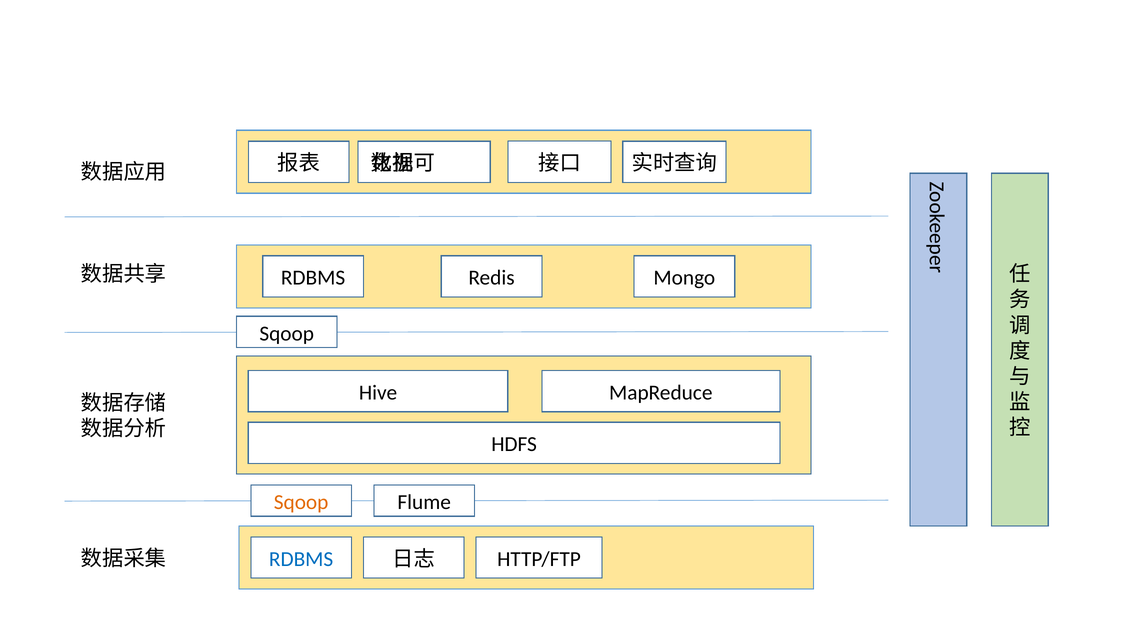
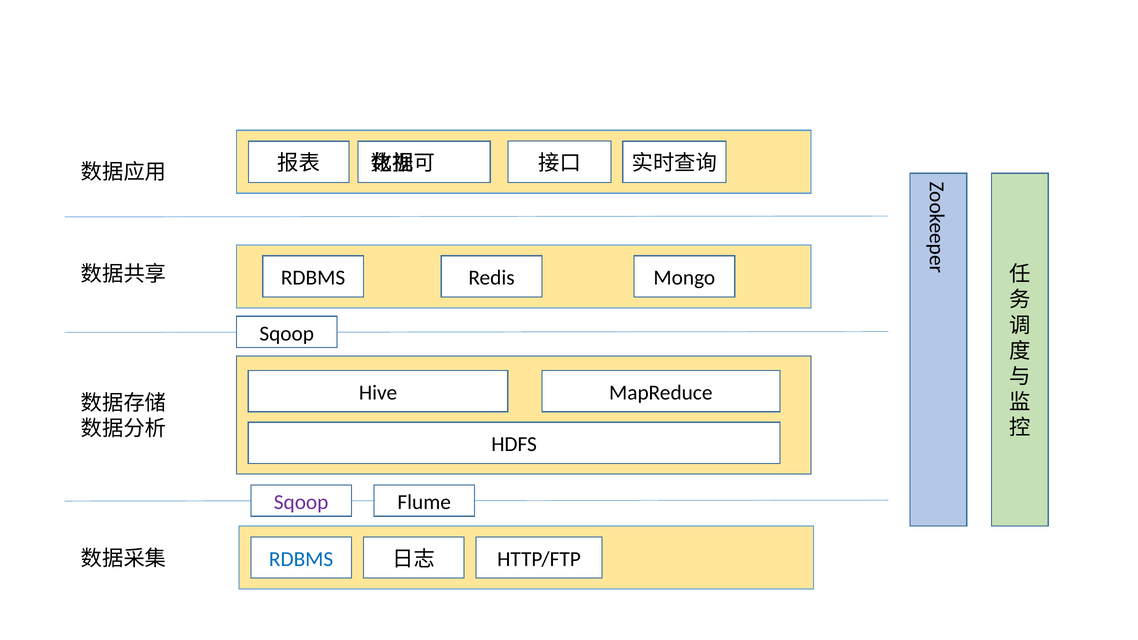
Sqoop at (301, 502) colour: orange -> purple
